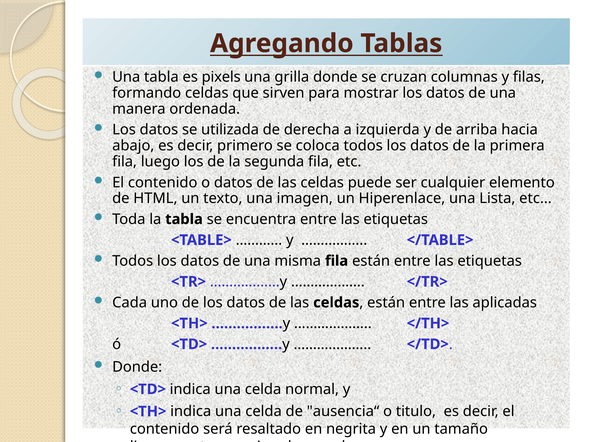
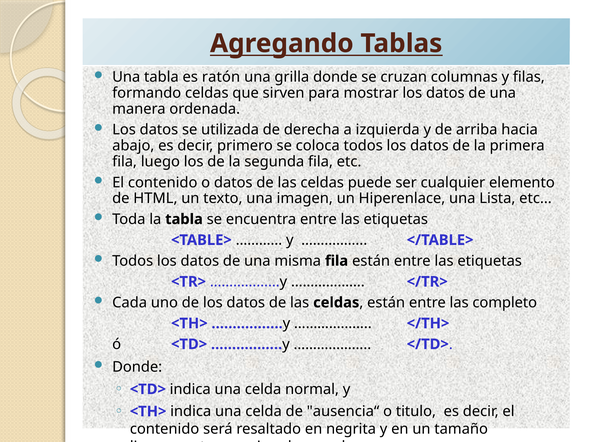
pixels: pixels -> ratón
aplicadas: aplicadas -> completo
